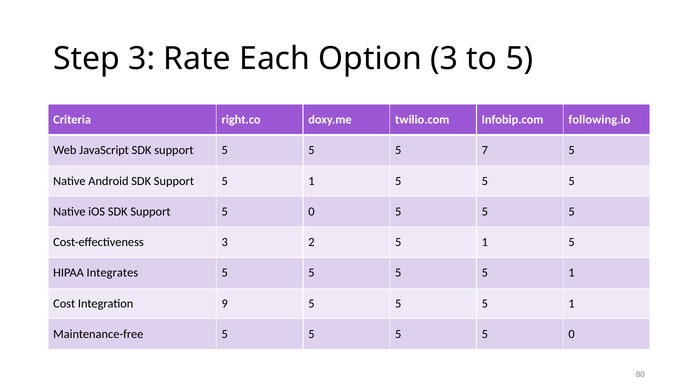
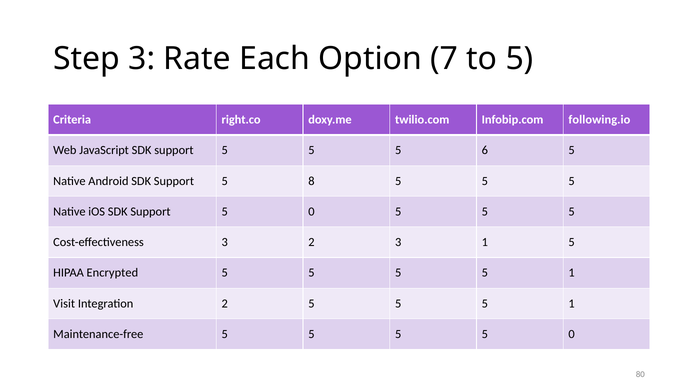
Option 3: 3 -> 7
7: 7 -> 6
Support 5 1: 1 -> 8
2 5: 5 -> 3
Integrates: Integrates -> Encrypted
Cost: Cost -> Visit
Integration 9: 9 -> 2
